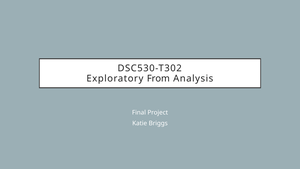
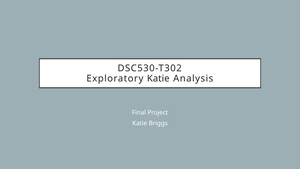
Exploratory From: From -> Katie
